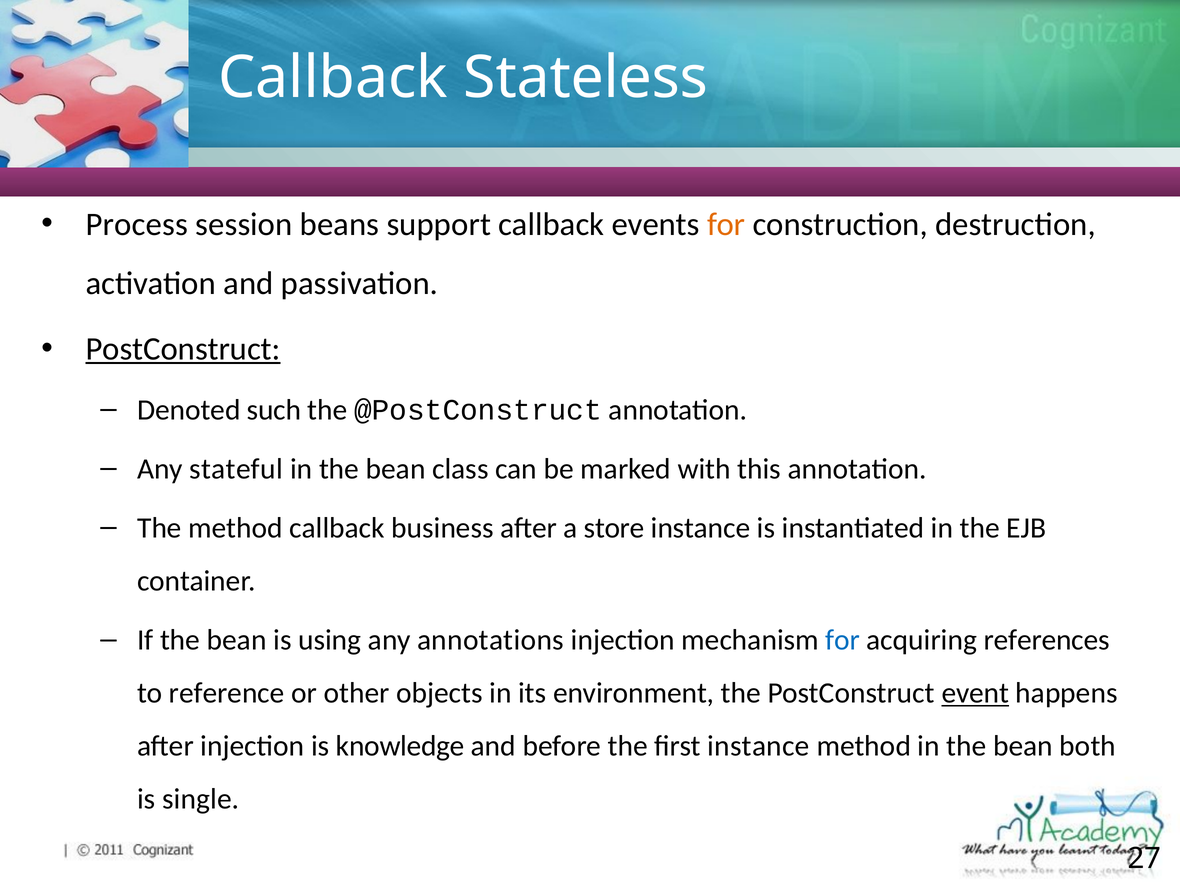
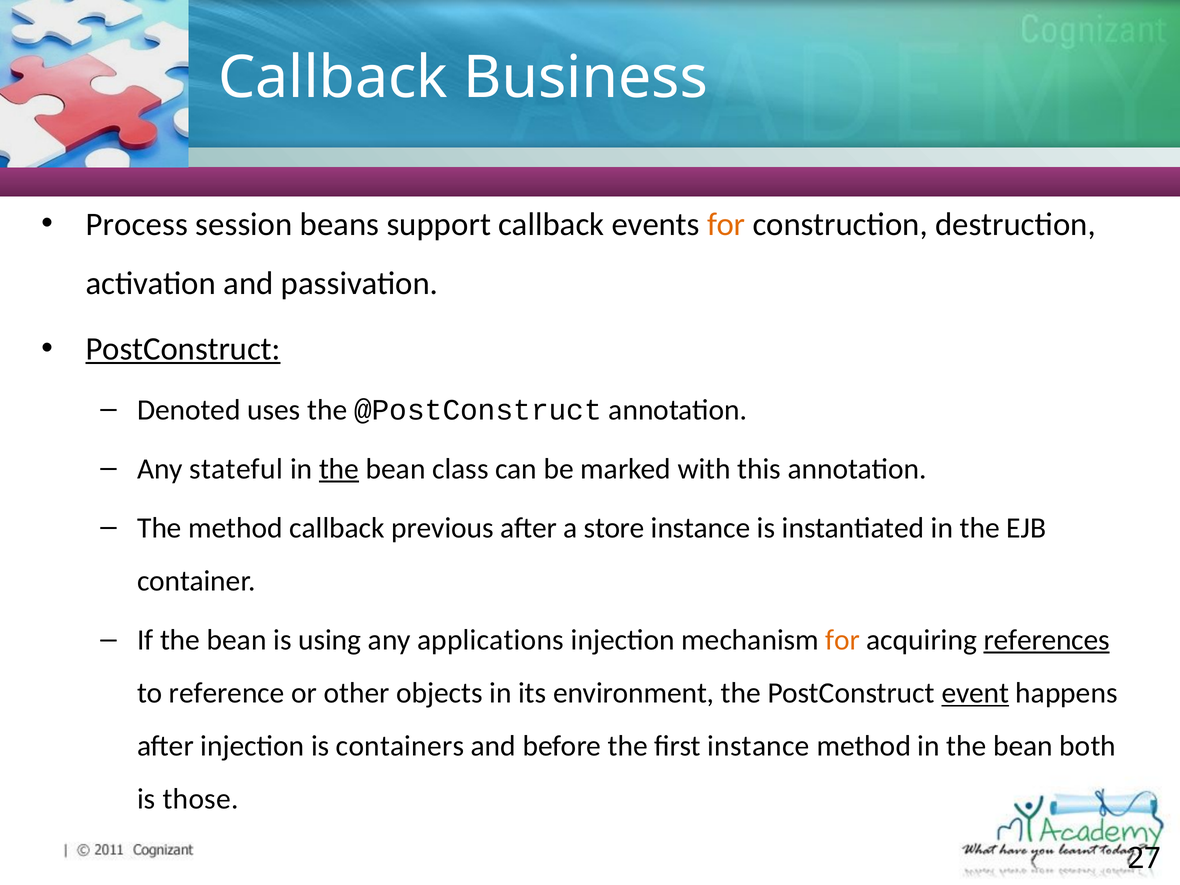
Stateless: Stateless -> Business
such: such -> uses
the at (339, 469) underline: none -> present
business: business -> previous
annotations: annotations -> applications
for at (843, 640) colour: blue -> orange
references underline: none -> present
knowledge: knowledge -> containers
single: single -> those
